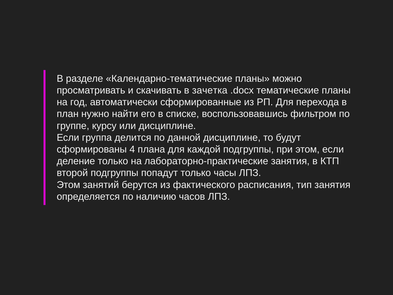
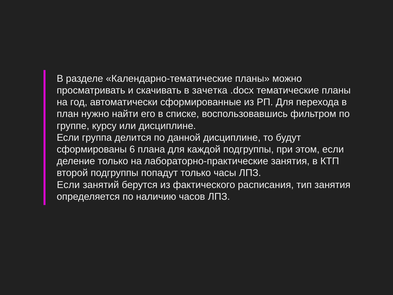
4: 4 -> 6
Этом at (68, 185): Этом -> Если
